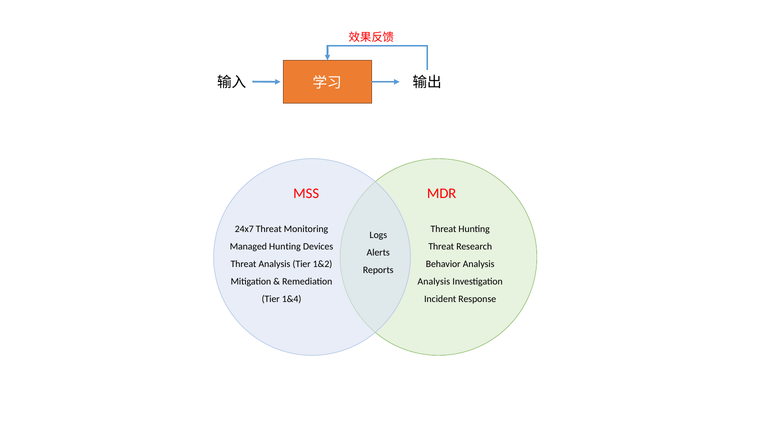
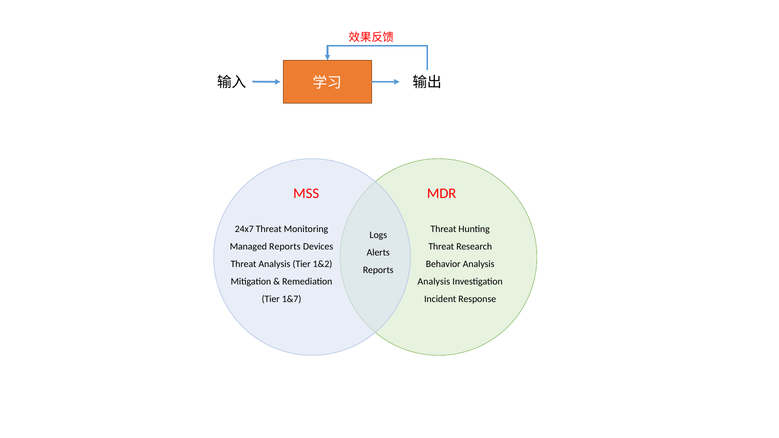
Managed Hunting: Hunting -> Reports
1&4: 1&4 -> 1&7
